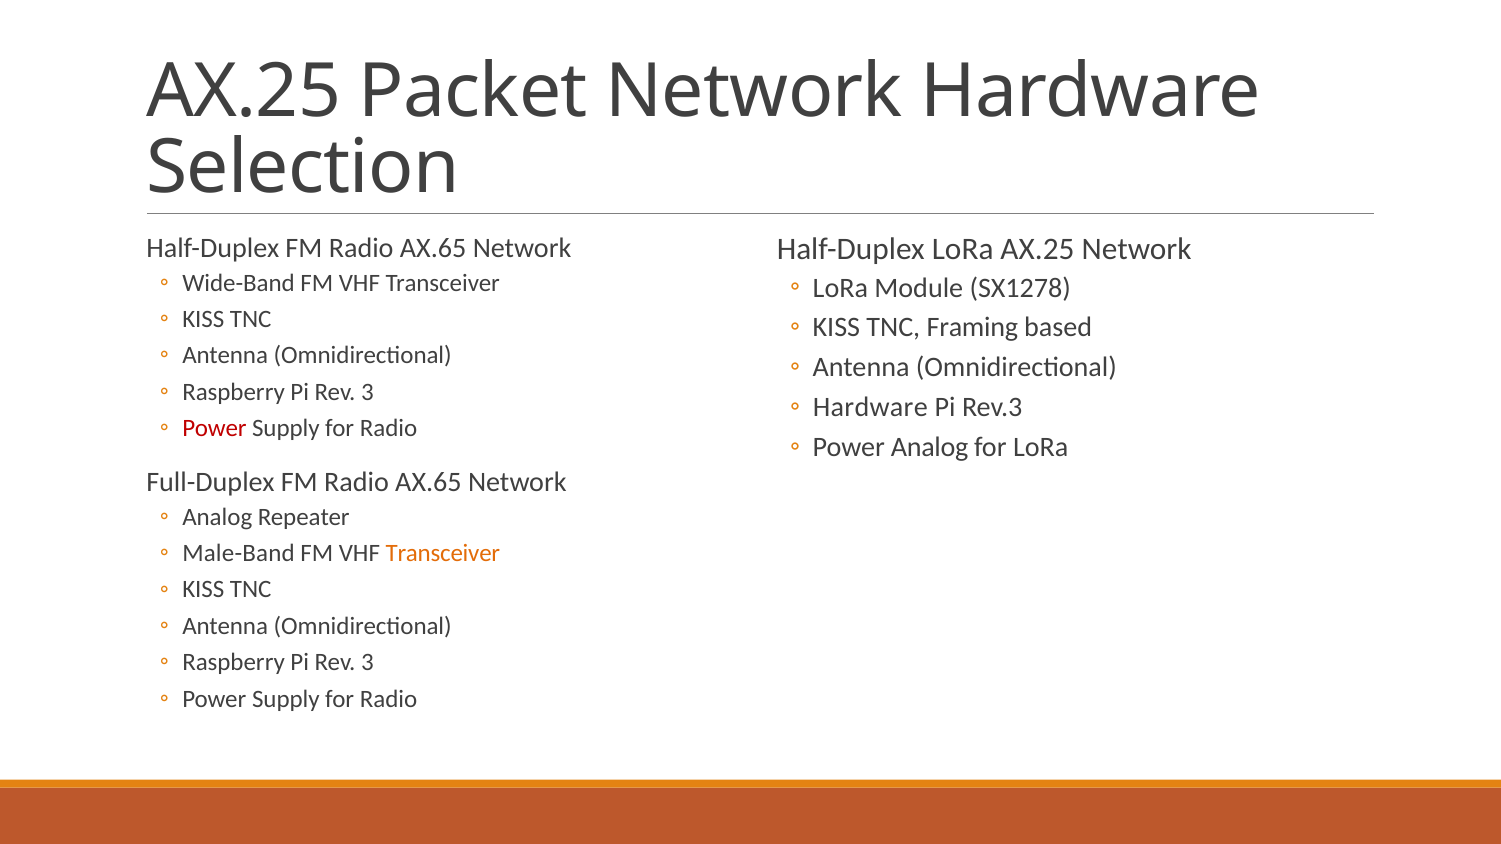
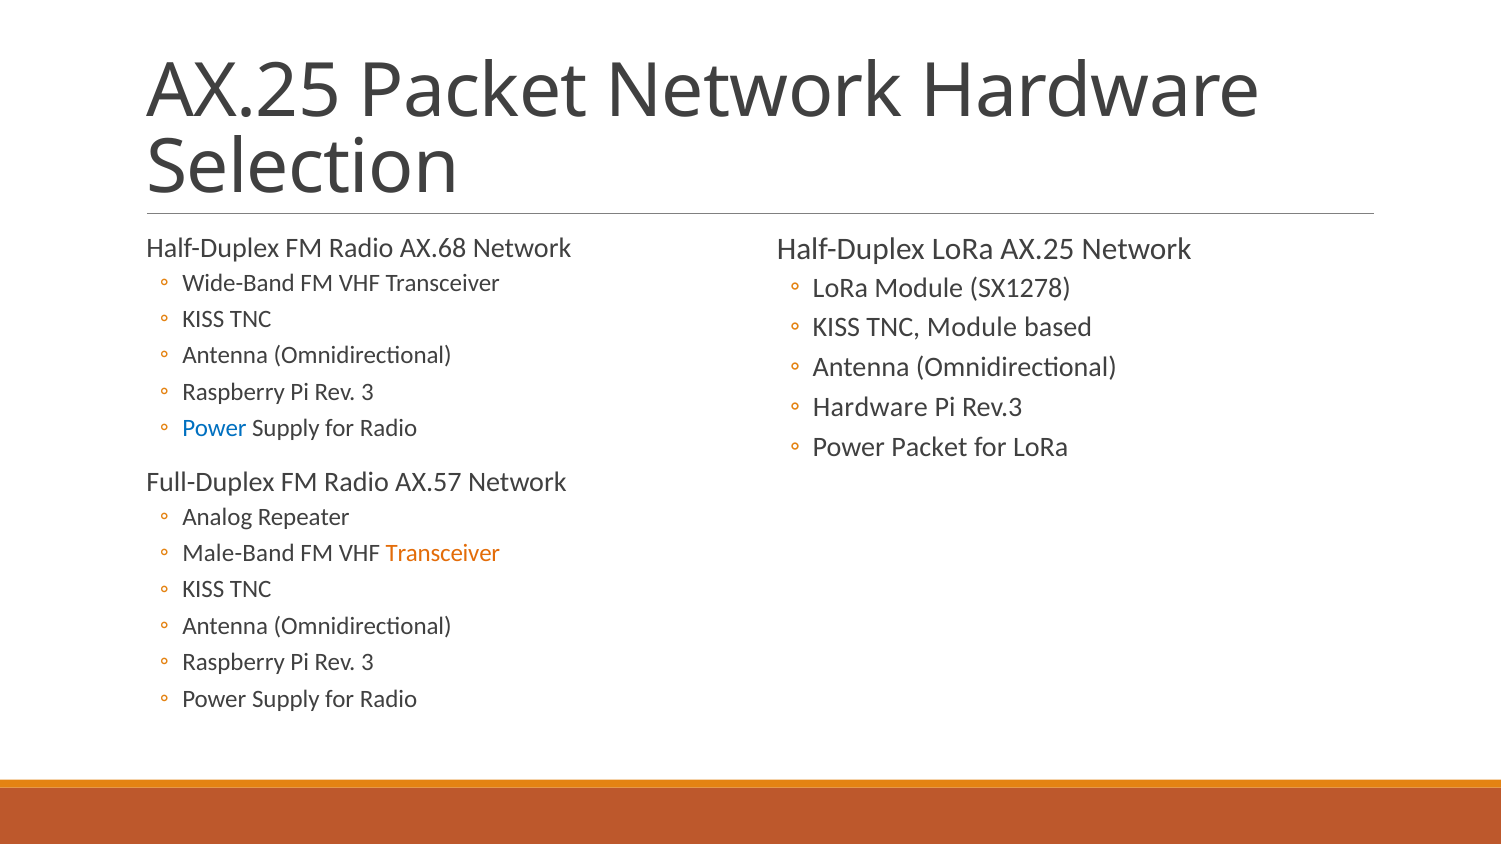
Half-Duplex FM Radio AX.65: AX.65 -> AX.68
TNC Framing: Framing -> Module
Power at (214, 428) colour: red -> blue
Power Analog: Analog -> Packet
Full-Duplex FM Radio AX.65: AX.65 -> AX.57
